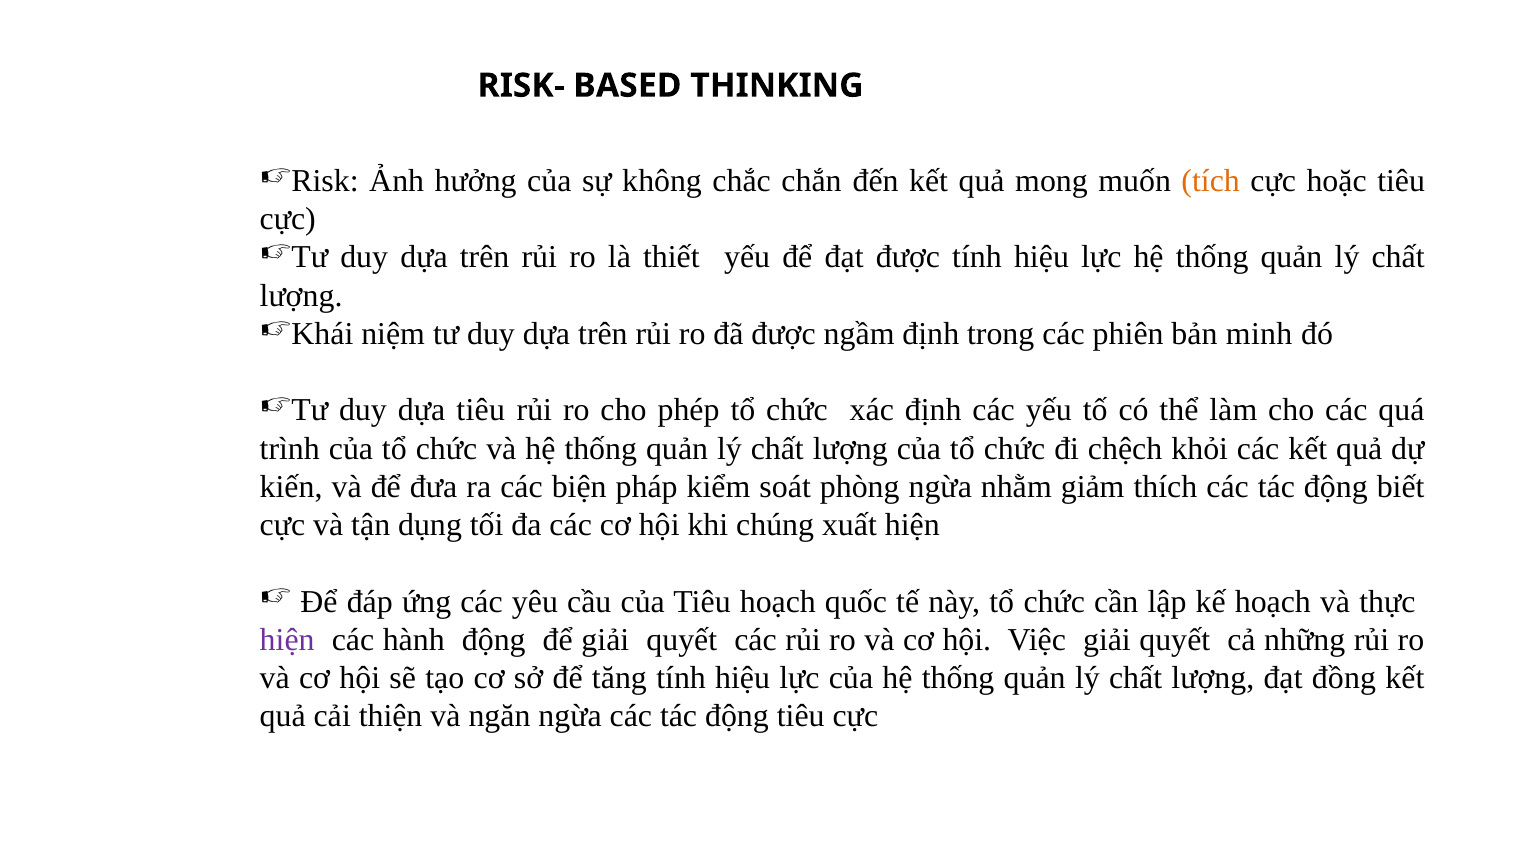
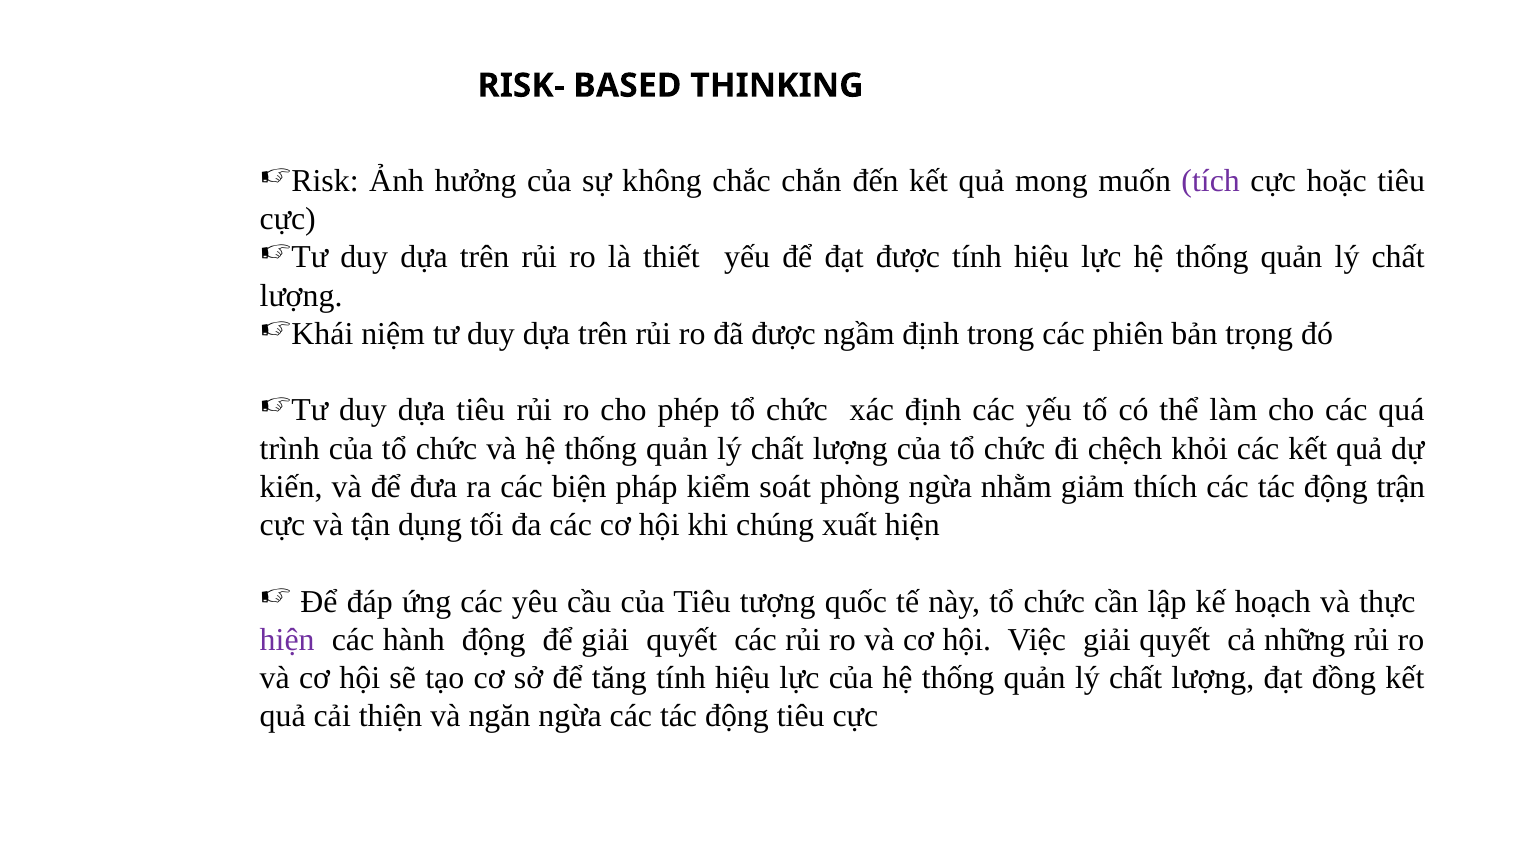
tích colour: orange -> purple
minh: minh -> trọng
biết: biết -> trận
Tiêu hoạch: hoạch -> tượng
